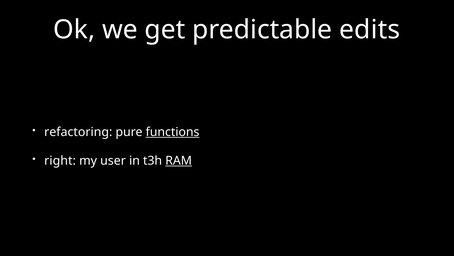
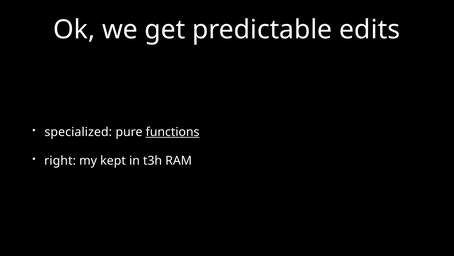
refactoring: refactoring -> specialized
user: user -> kept
RAM underline: present -> none
